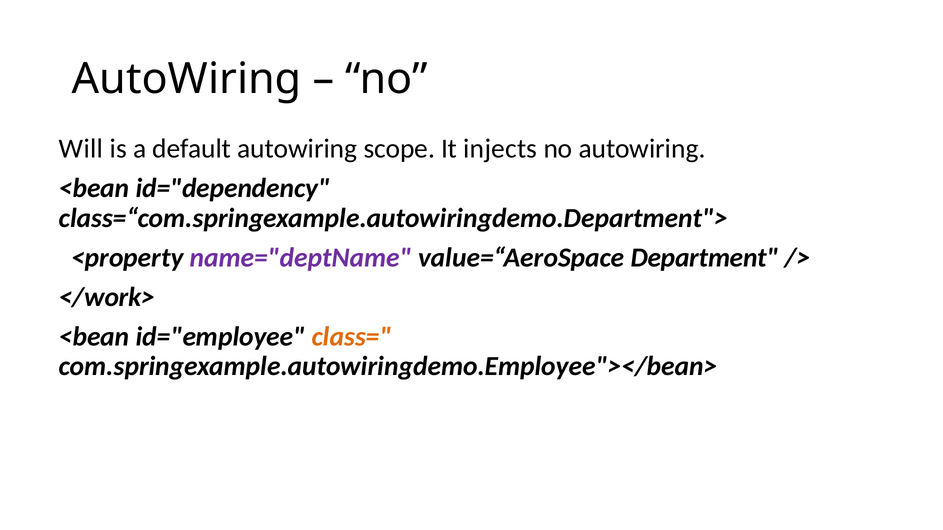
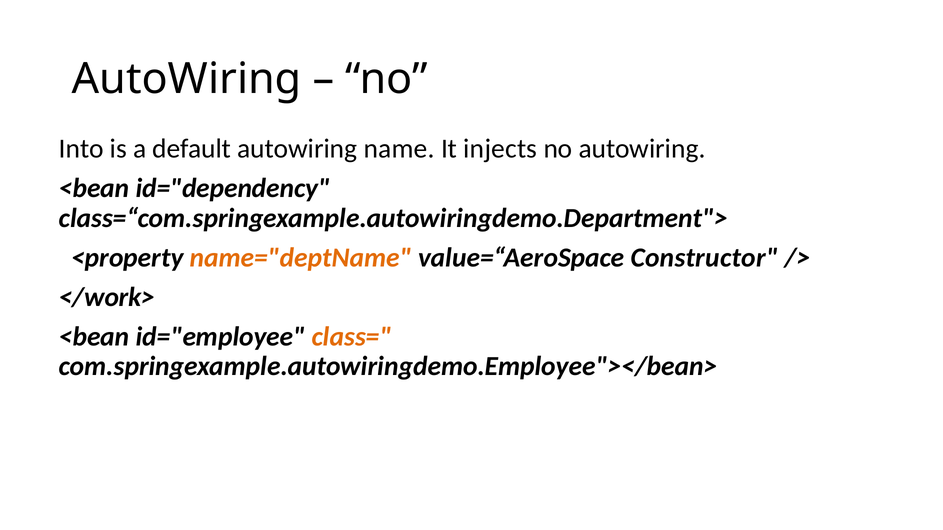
Will: Will -> Into
scope: scope -> name
name="deptName colour: purple -> orange
Department: Department -> Constructor
